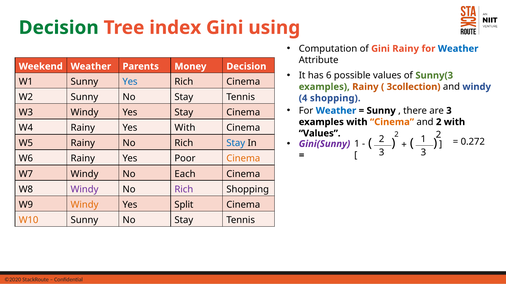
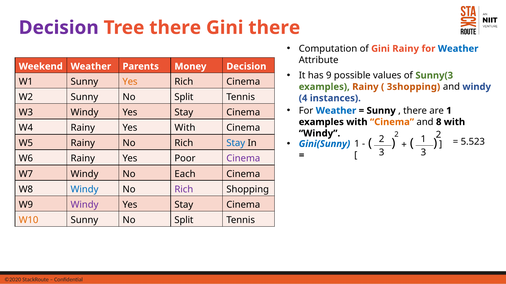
Decision at (59, 28) colour: green -> purple
Tree index: index -> there
Gini using: using -> there
6: 6 -> 9
Yes at (130, 82) colour: blue -> orange
3collection: 3collection -> 3shopping
W2 Sunny No Stay: Stay -> Split
4 shopping: shopping -> instances
are 3: 3 -> 1
and 2: 2 -> 8
Values at (320, 134): Values -> Windy
Gini(Sunny colour: purple -> blue
0.272: 0.272 -> 5.523
Cinema at (243, 159) colour: orange -> purple
Windy at (85, 190) colour: purple -> blue
Windy at (85, 205) colour: orange -> purple
Split at (184, 205): Split -> Stay
Stay at (184, 220): Stay -> Split
